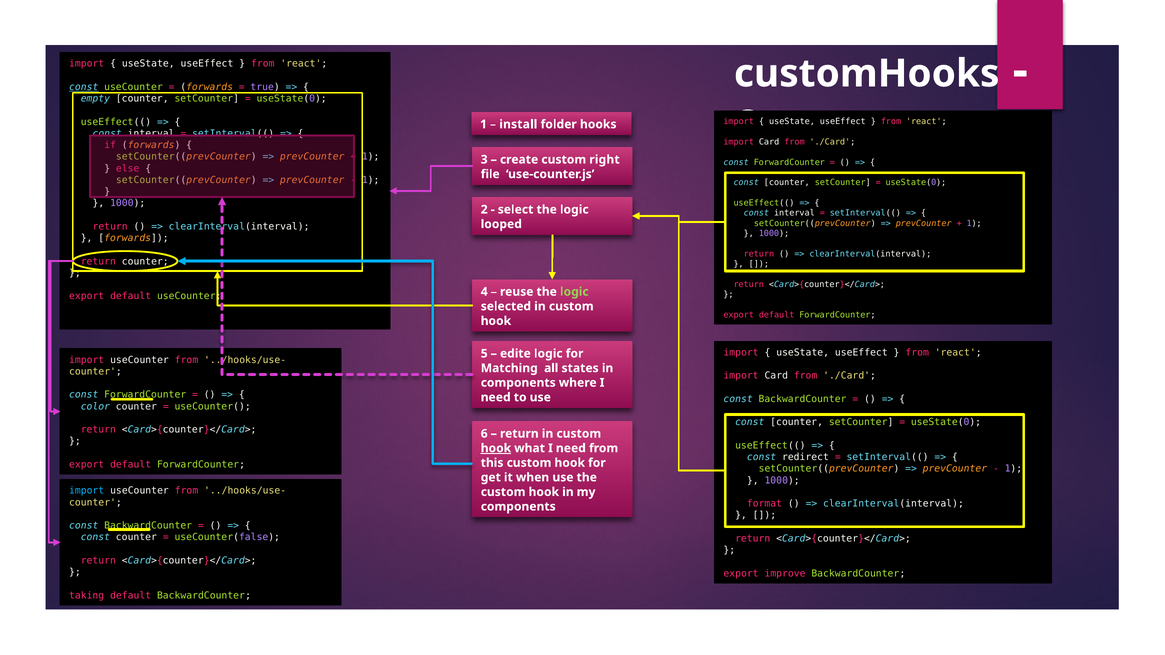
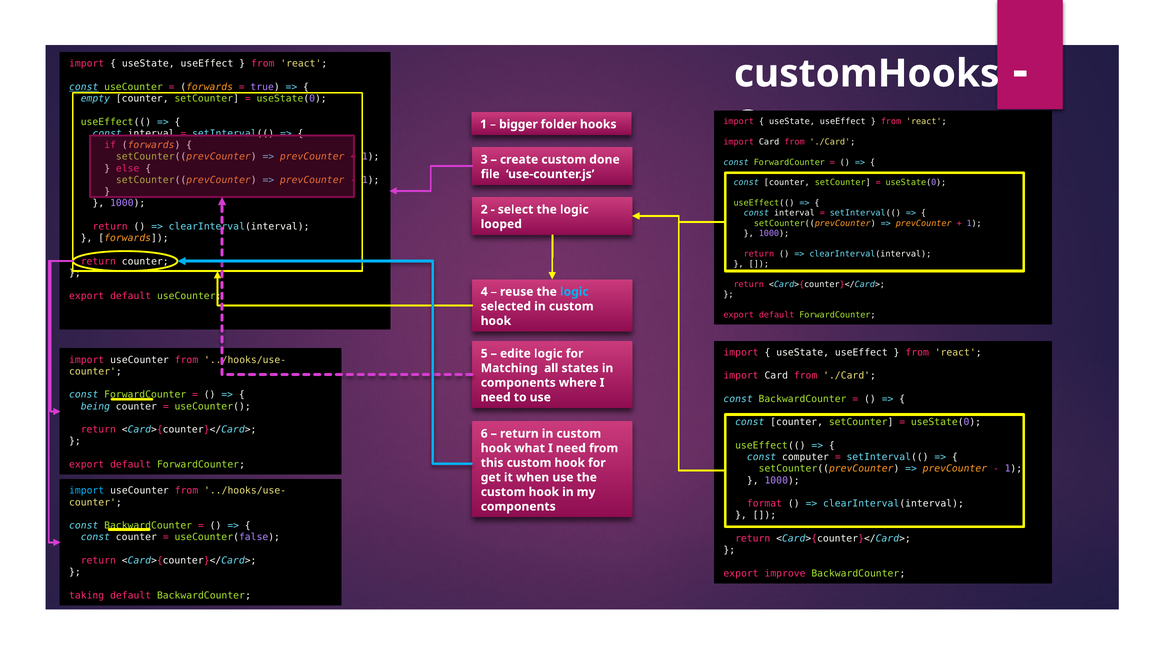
install: install -> bigger
right: right -> done
logic at (574, 292) colour: light green -> light blue
color: color -> being
hook at (496, 448) underline: present -> none
redirect: redirect -> computer
